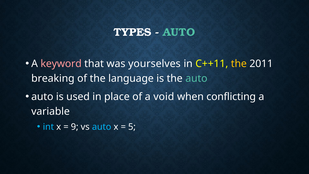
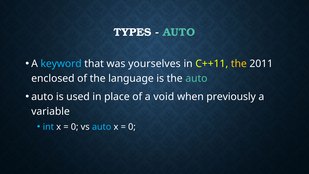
keyword colour: pink -> light blue
breaking: breaking -> enclosed
conflicting: conflicting -> previously
9 at (75, 127): 9 -> 0
5 at (132, 127): 5 -> 0
